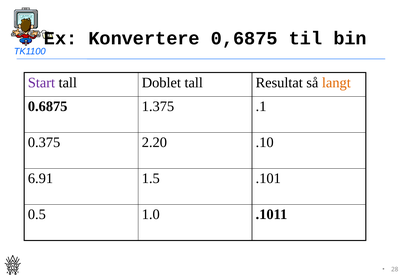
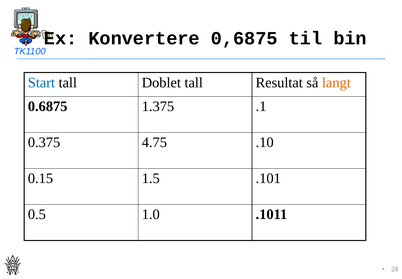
Start colour: purple -> blue
2.20: 2.20 -> 4.75
6.91: 6.91 -> 0.15
